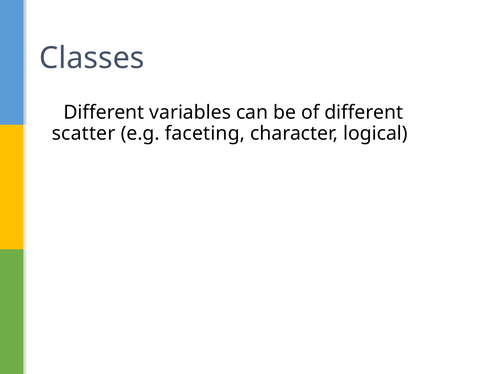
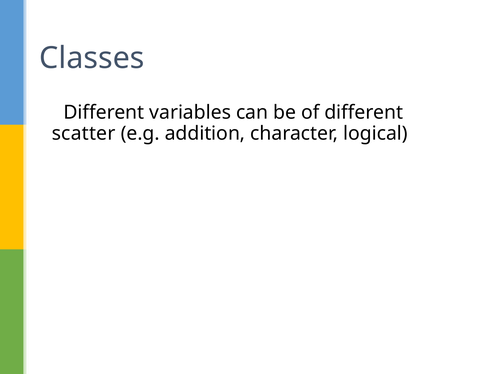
faceting: faceting -> addition
